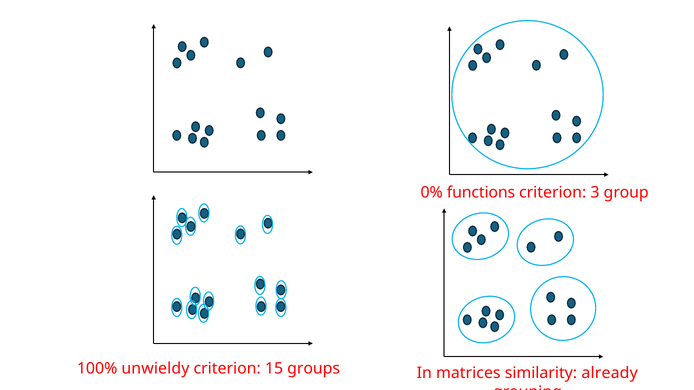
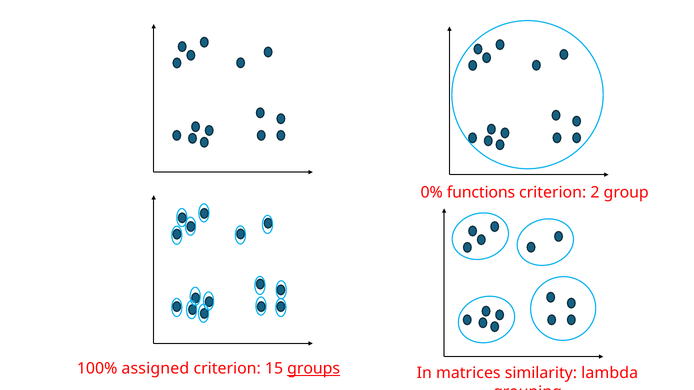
3: 3 -> 2
unwieldy: unwieldy -> assigned
groups underline: none -> present
already: already -> lambda
